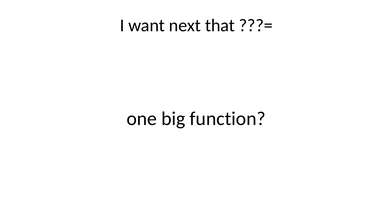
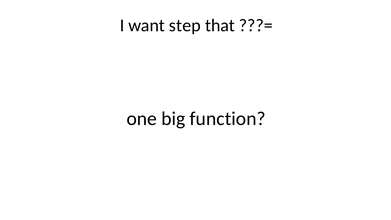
next: next -> step
